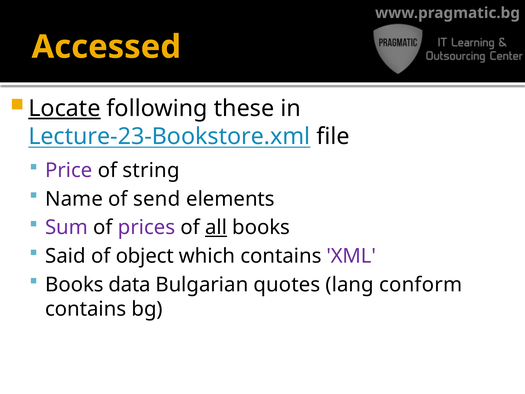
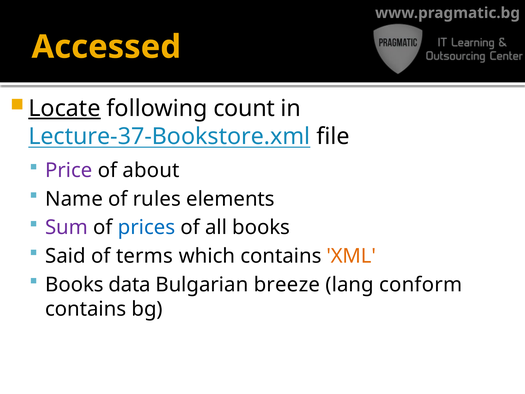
these: these -> count
Lecture-23-Bookstore.xml: Lecture-23-Bookstore.xml -> Lecture-37-Bookstore.xml
string: string -> about
send: send -> rules
prices colour: purple -> blue
all underline: present -> none
object: object -> terms
XML colour: purple -> orange
quotes: quotes -> breeze
